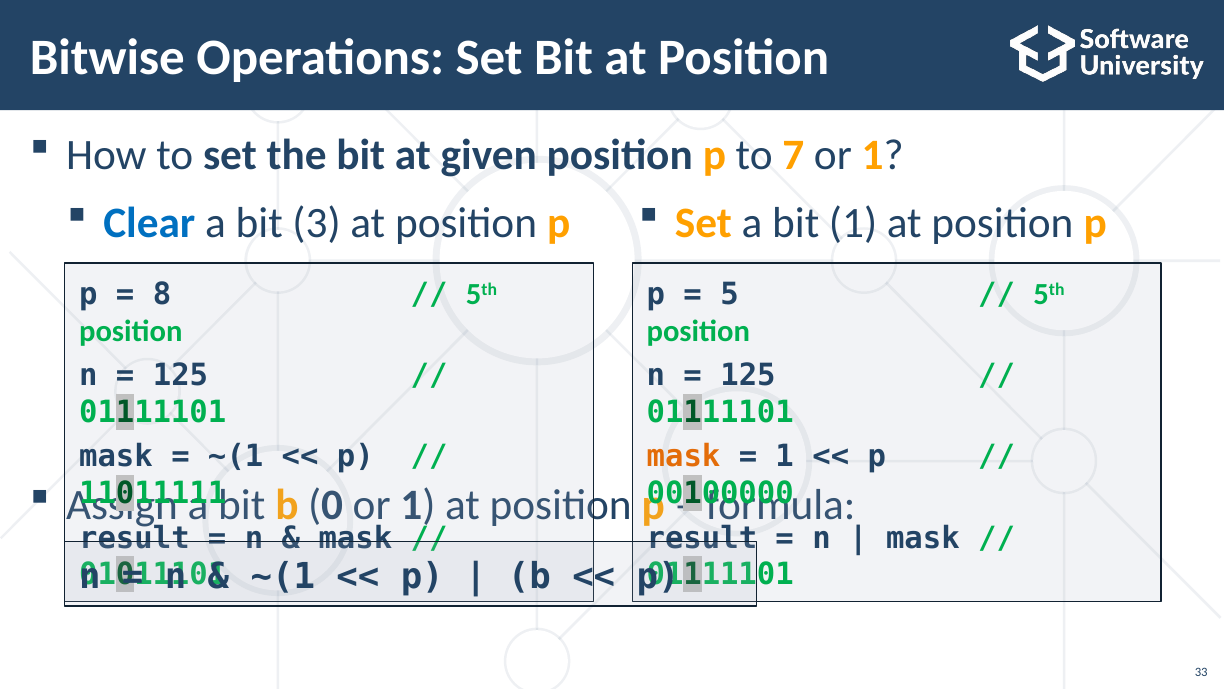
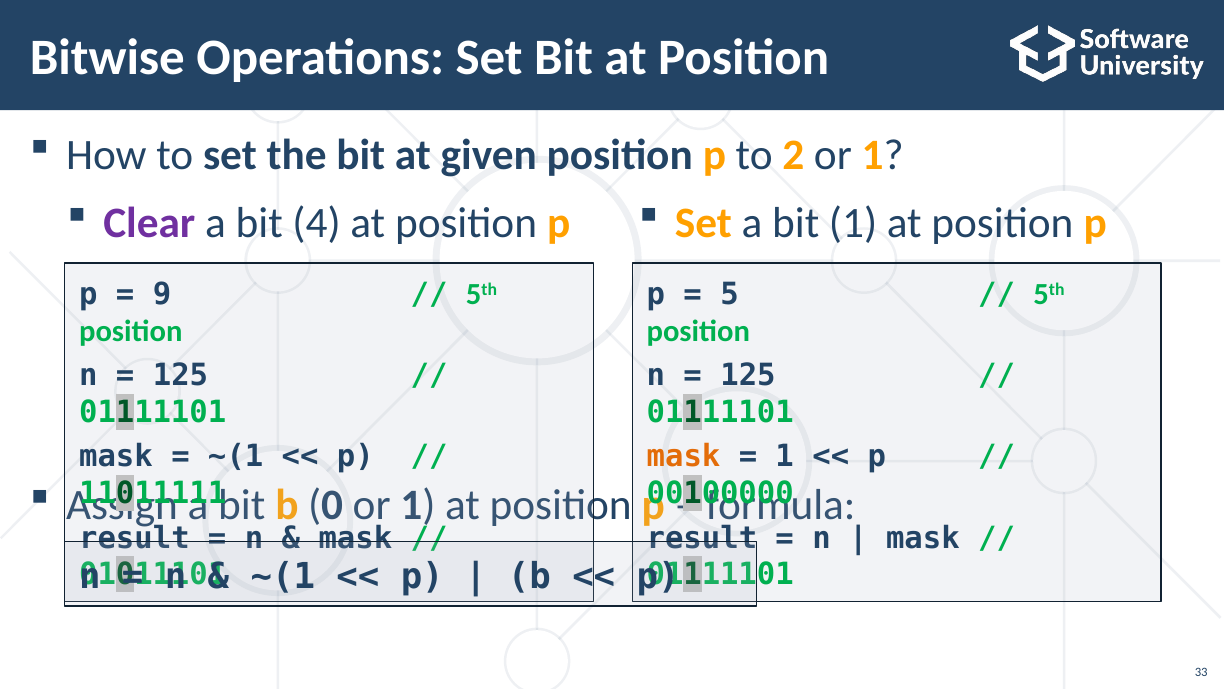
7: 7 -> 2
Clear colour: blue -> purple
3: 3 -> 4
8: 8 -> 9
